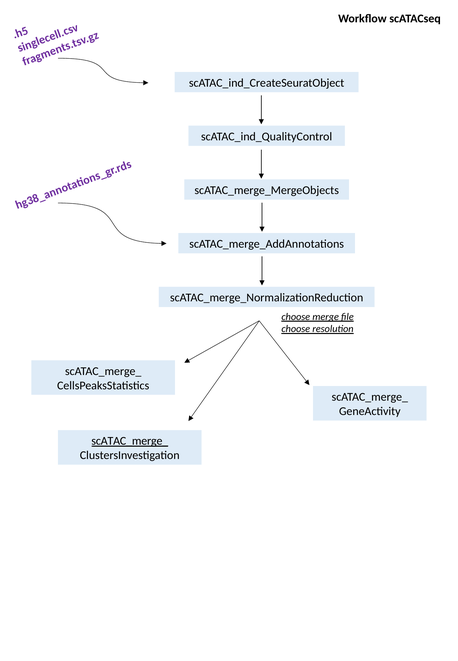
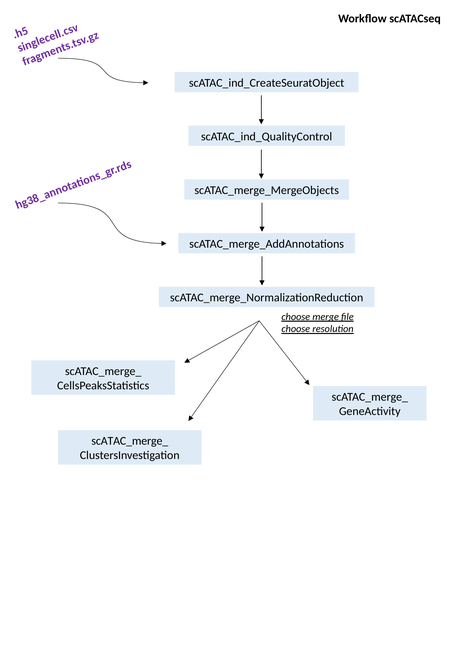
scATAC_merge_ at (130, 441) underline: present -> none
